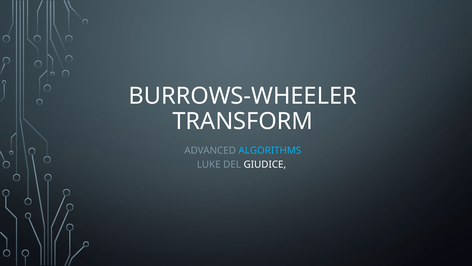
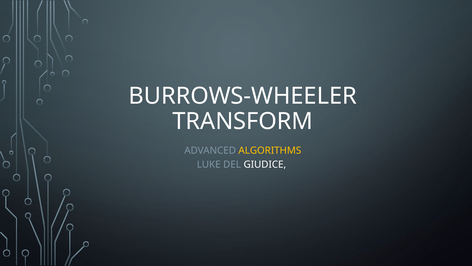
ALGORITHMS colour: light blue -> yellow
